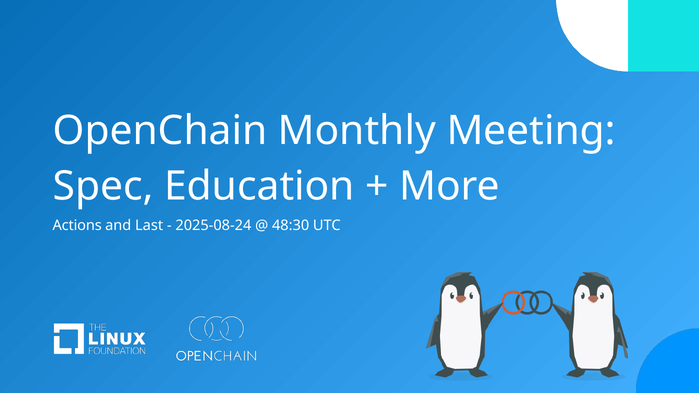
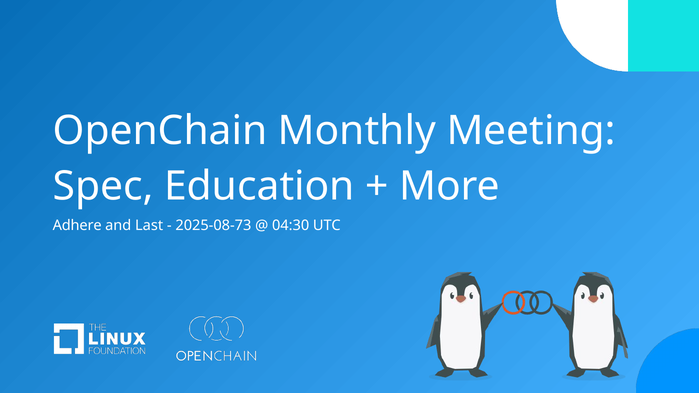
Actions: Actions -> Adhere
2025-08-24: 2025-08-24 -> 2025-08-73
48:30: 48:30 -> 04:30
